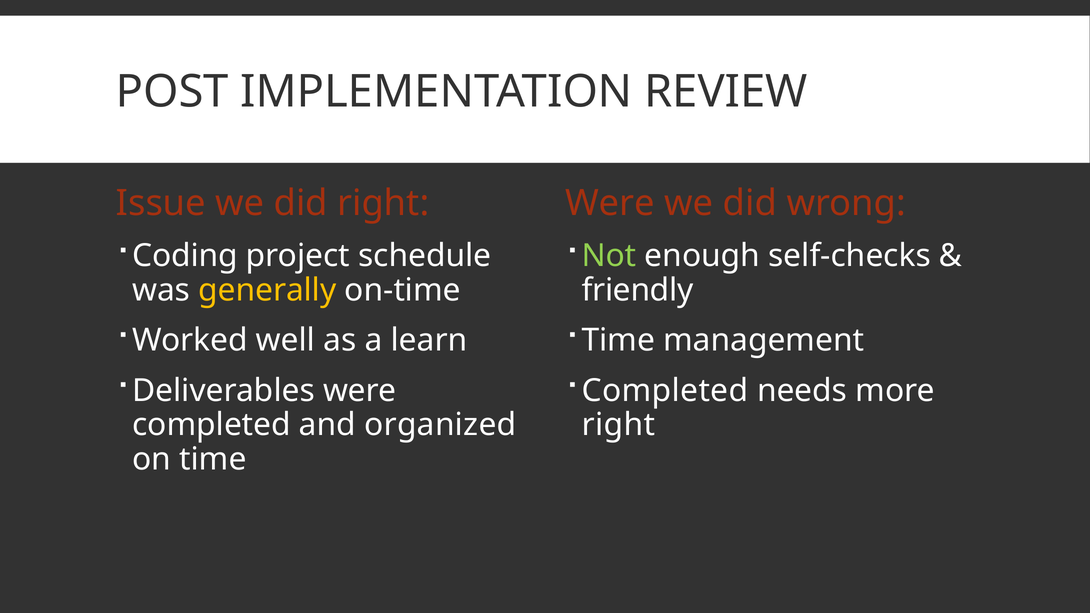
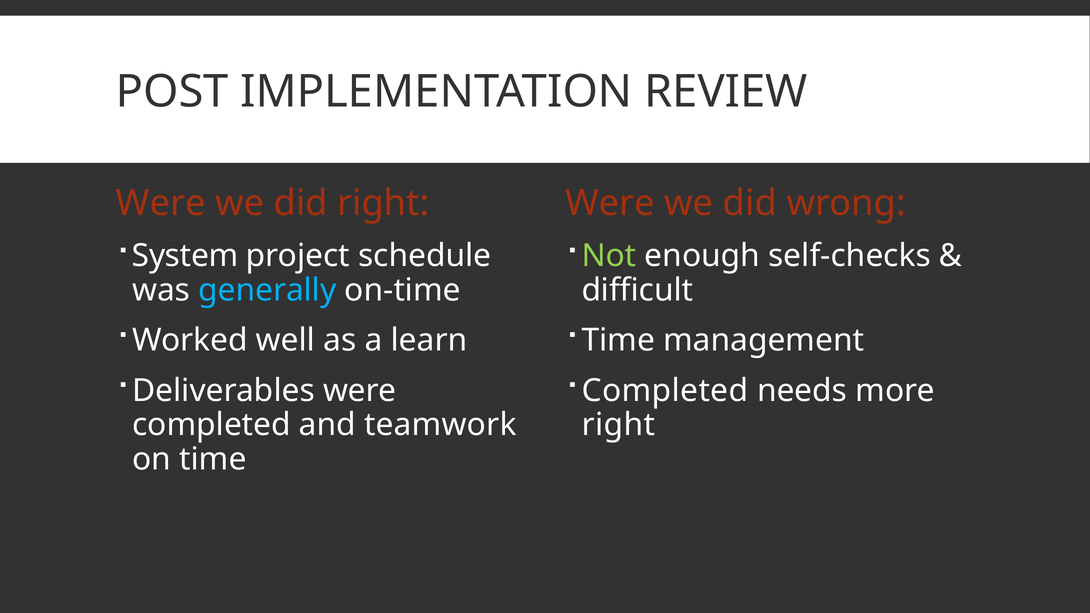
Issue at (161, 203): Issue -> Were
Coding: Coding -> System
generally colour: yellow -> light blue
friendly: friendly -> difficult
organized: organized -> teamwork
